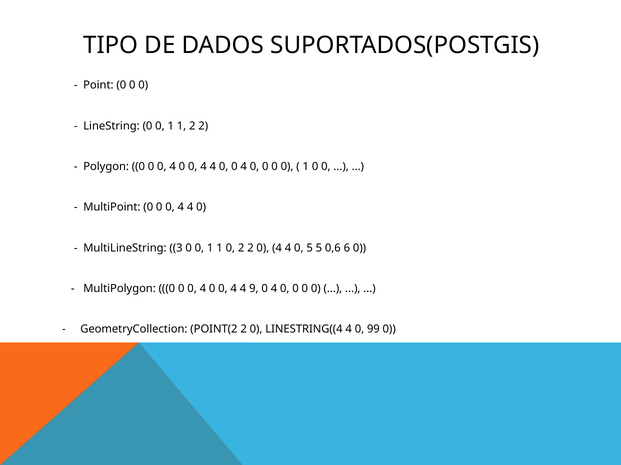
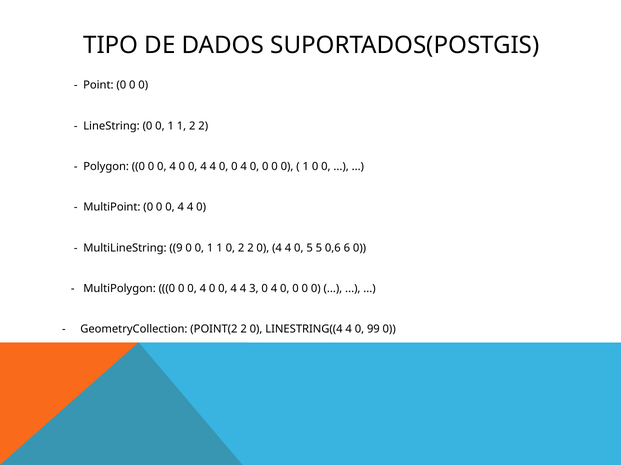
3: 3 -> 9
9: 9 -> 3
